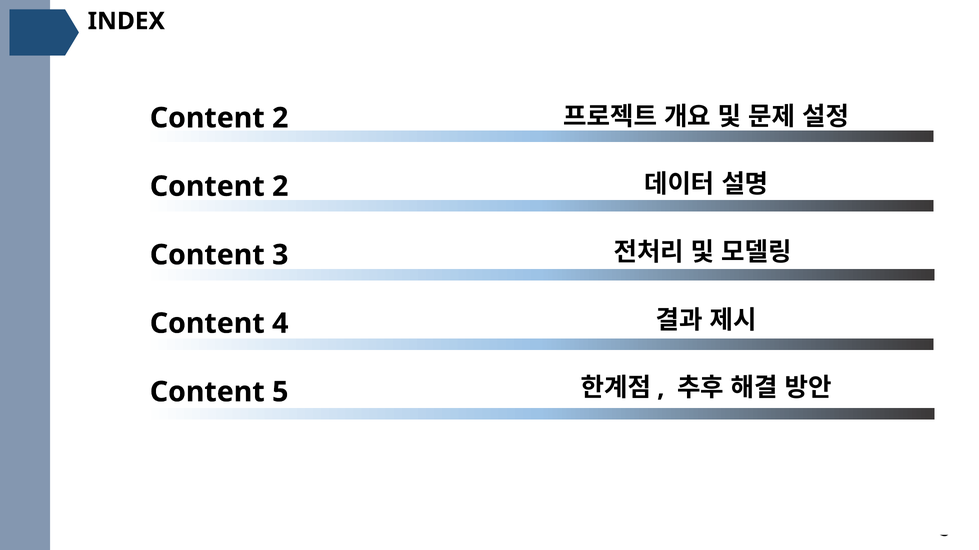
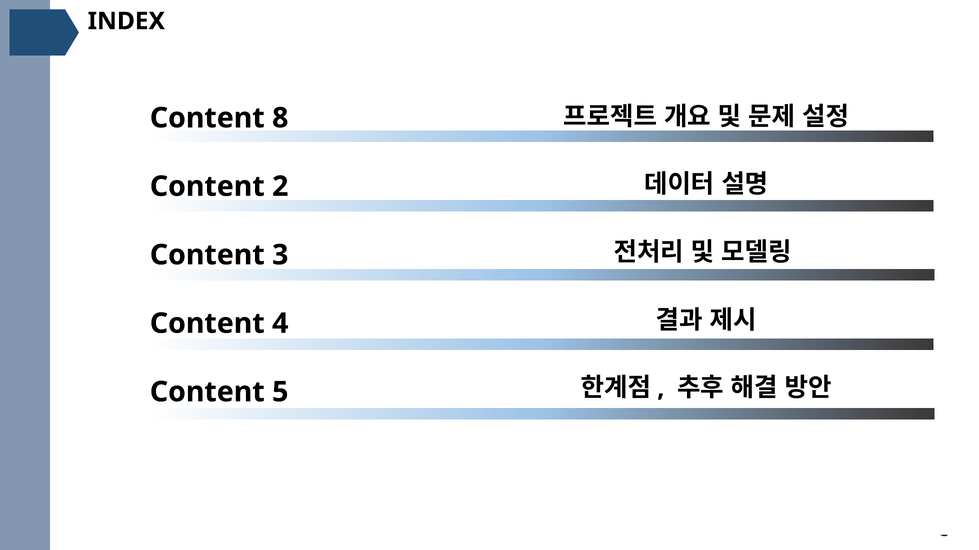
2 at (280, 118): 2 -> 8
